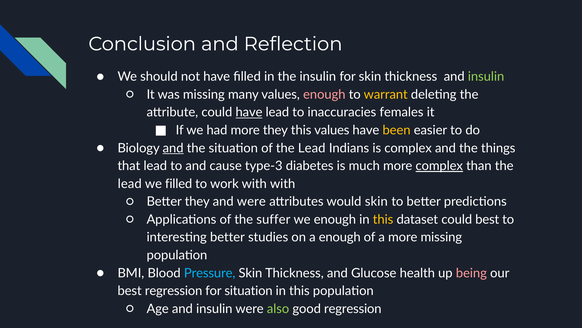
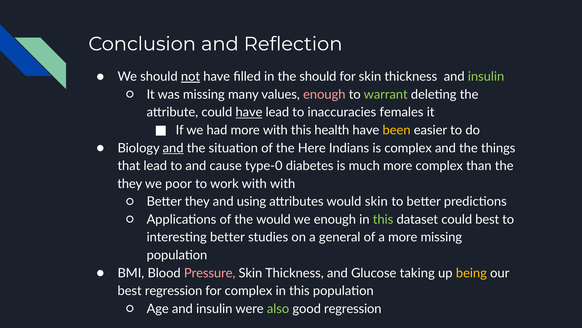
not underline: none -> present
the insulin: insulin -> should
warrant colour: yellow -> light green
more they: they -> with
this values: values -> health
of the Lead: Lead -> Here
type-3: type-3 -> type-0
complex at (439, 166) underline: present -> none
lead at (130, 183): lead -> they
we filled: filled -> poor
and were: were -> using
the suffer: suffer -> would
this at (383, 219) colour: yellow -> light green
a enough: enough -> general
Pressure colour: light blue -> pink
health: health -> taking
being colour: pink -> yellow
for situation: situation -> complex
